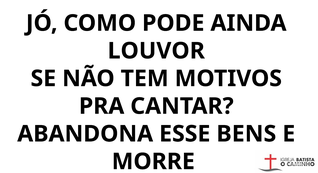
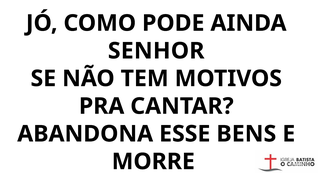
LOUVOR: LOUVOR -> SENHOR
